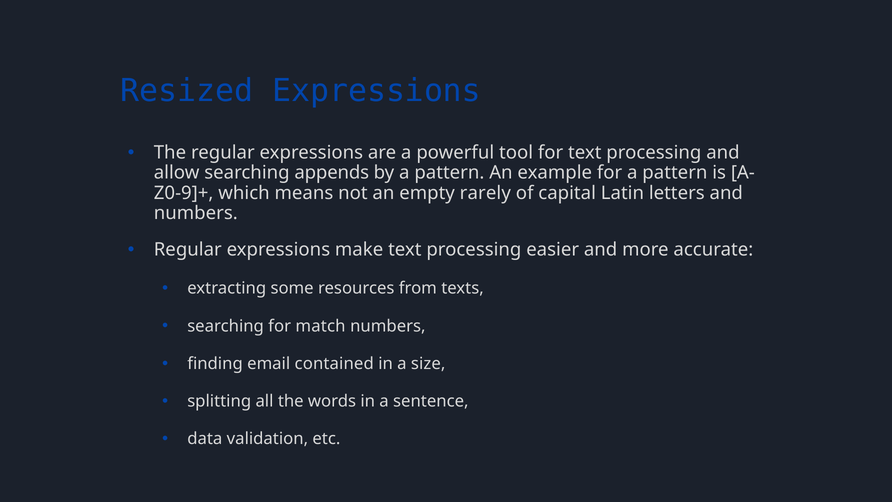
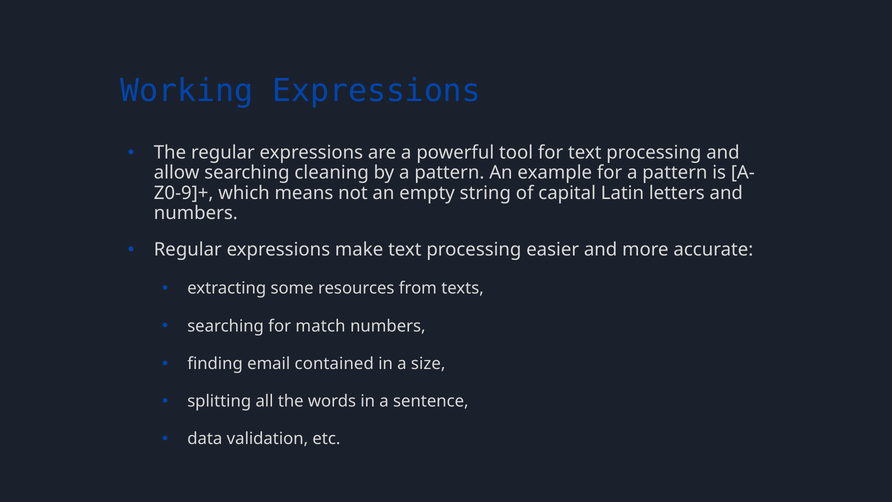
Resized: Resized -> Working
appends: appends -> cleaning
rarely: rarely -> string
